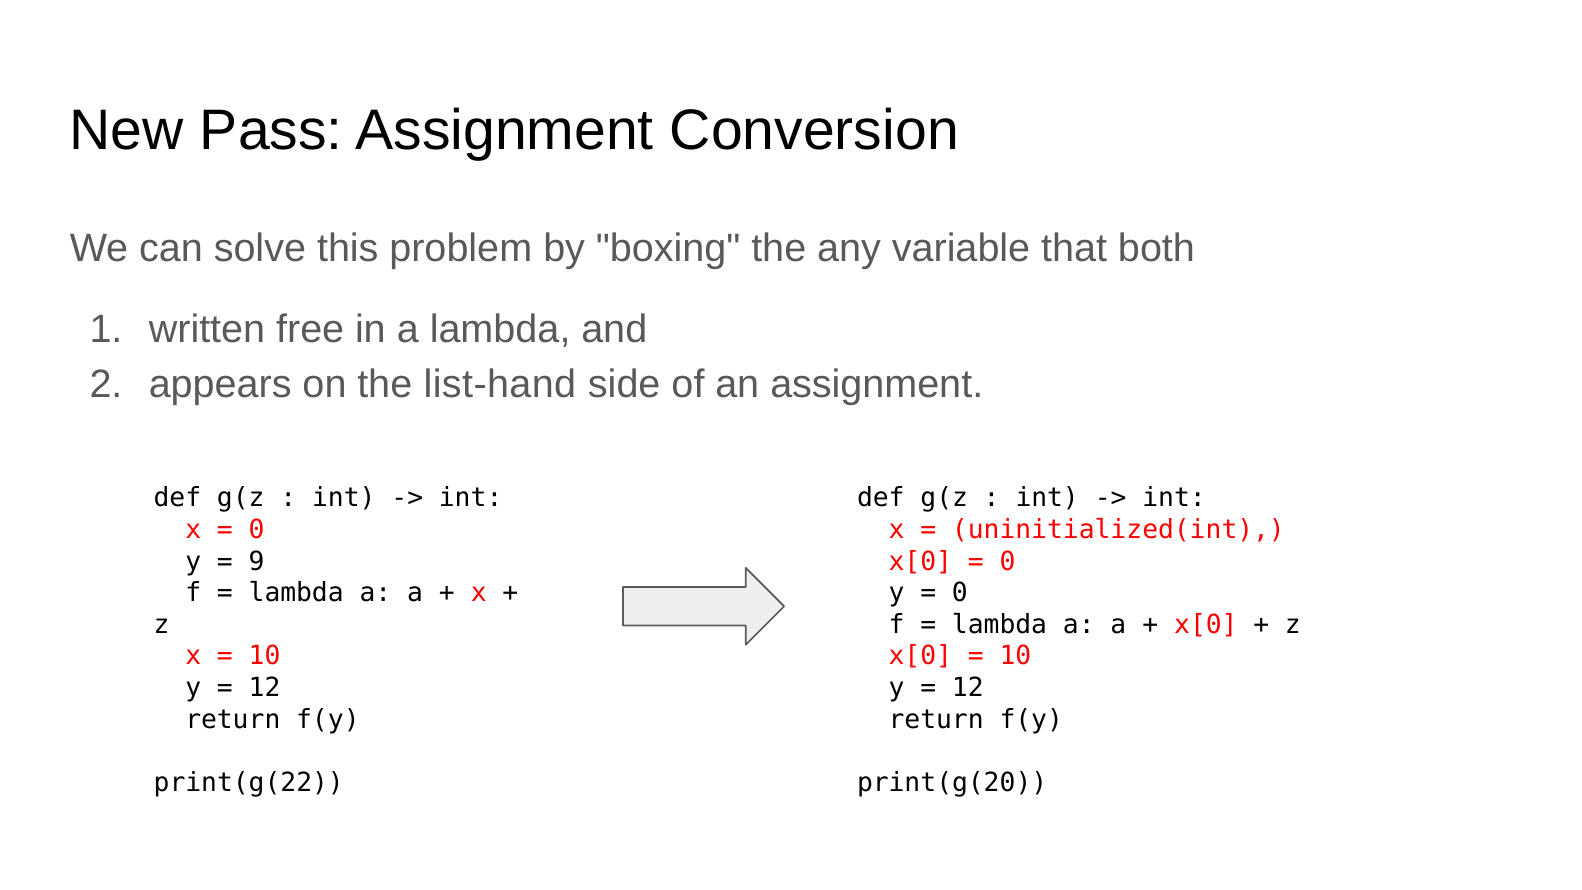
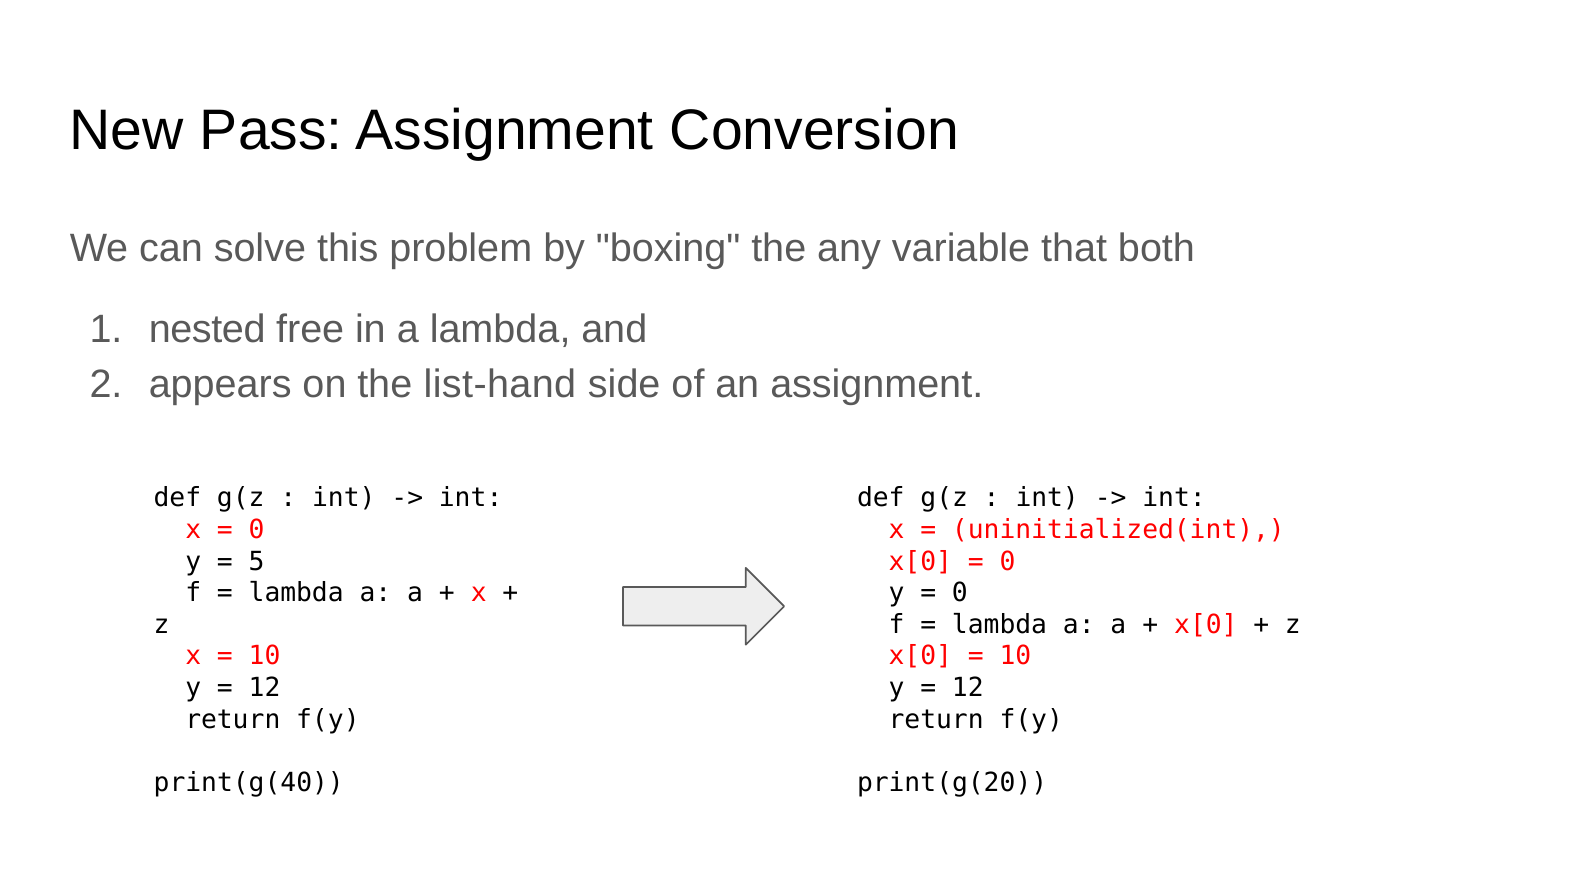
written: written -> nested
9: 9 -> 5
print(g(22: print(g(22 -> print(g(40
